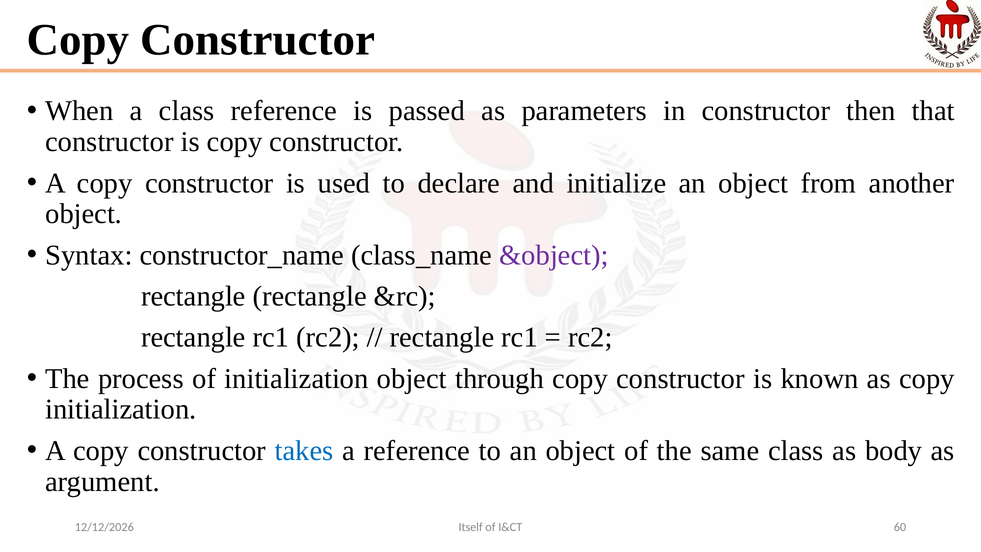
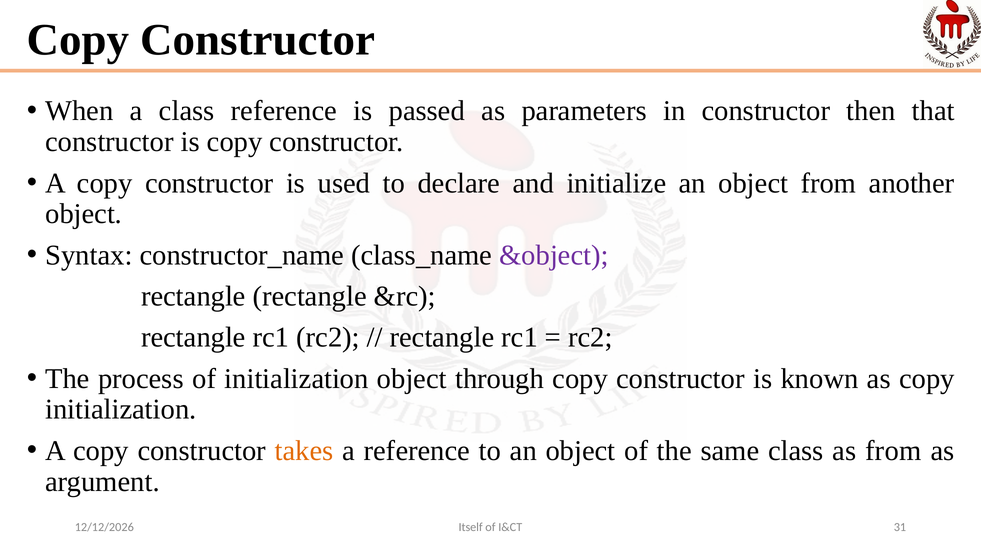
takes colour: blue -> orange
as body: body -> from
60: 60 -> 31
